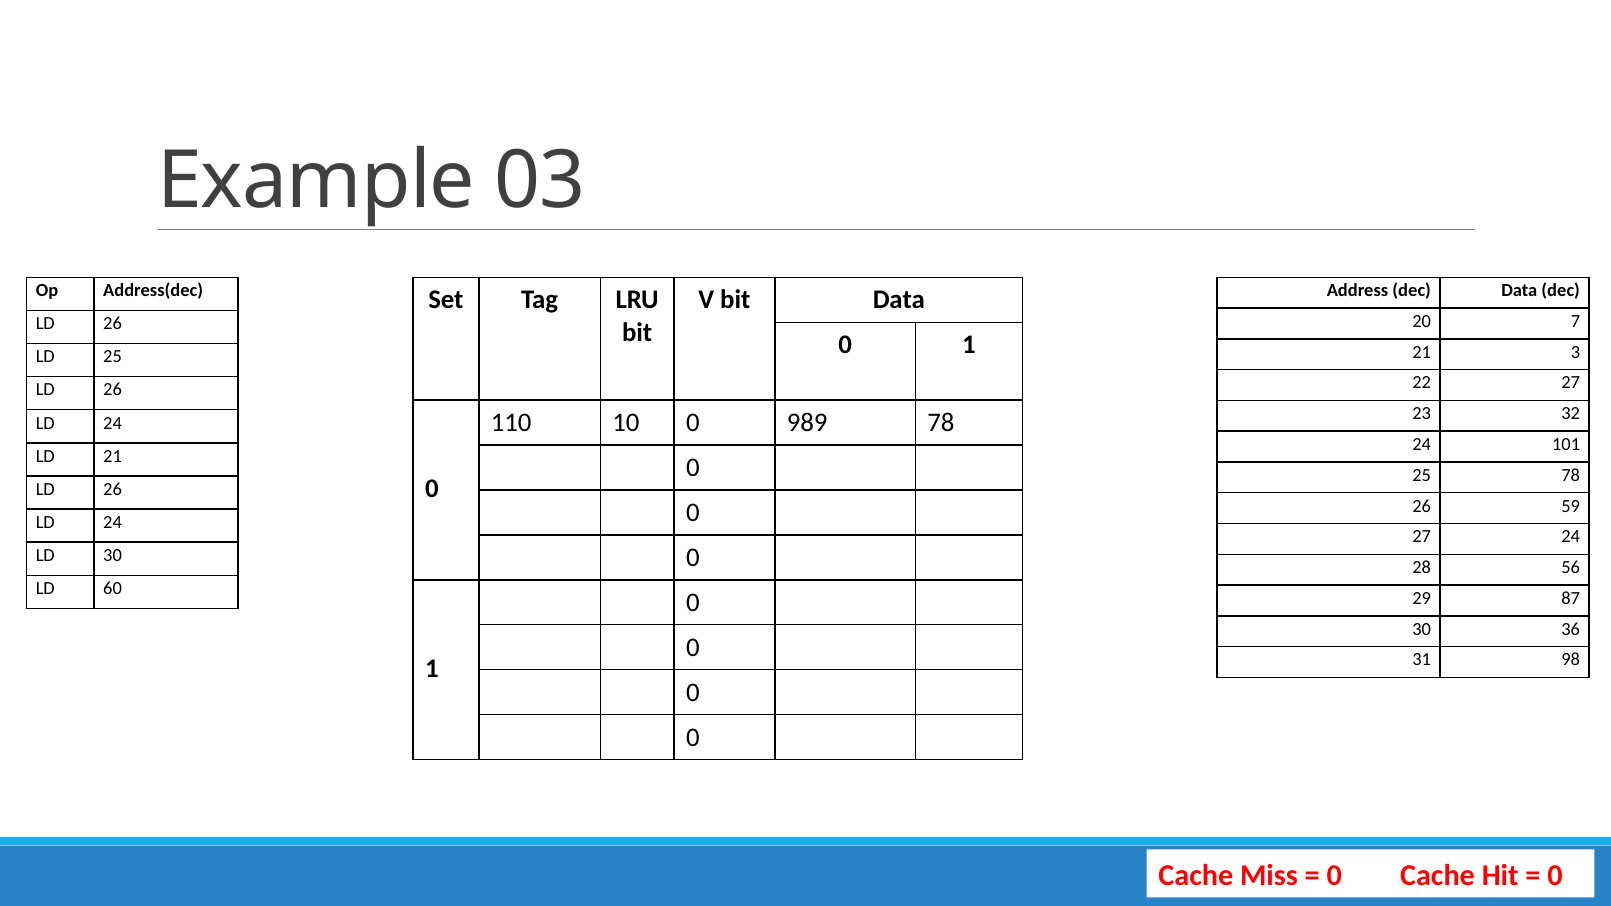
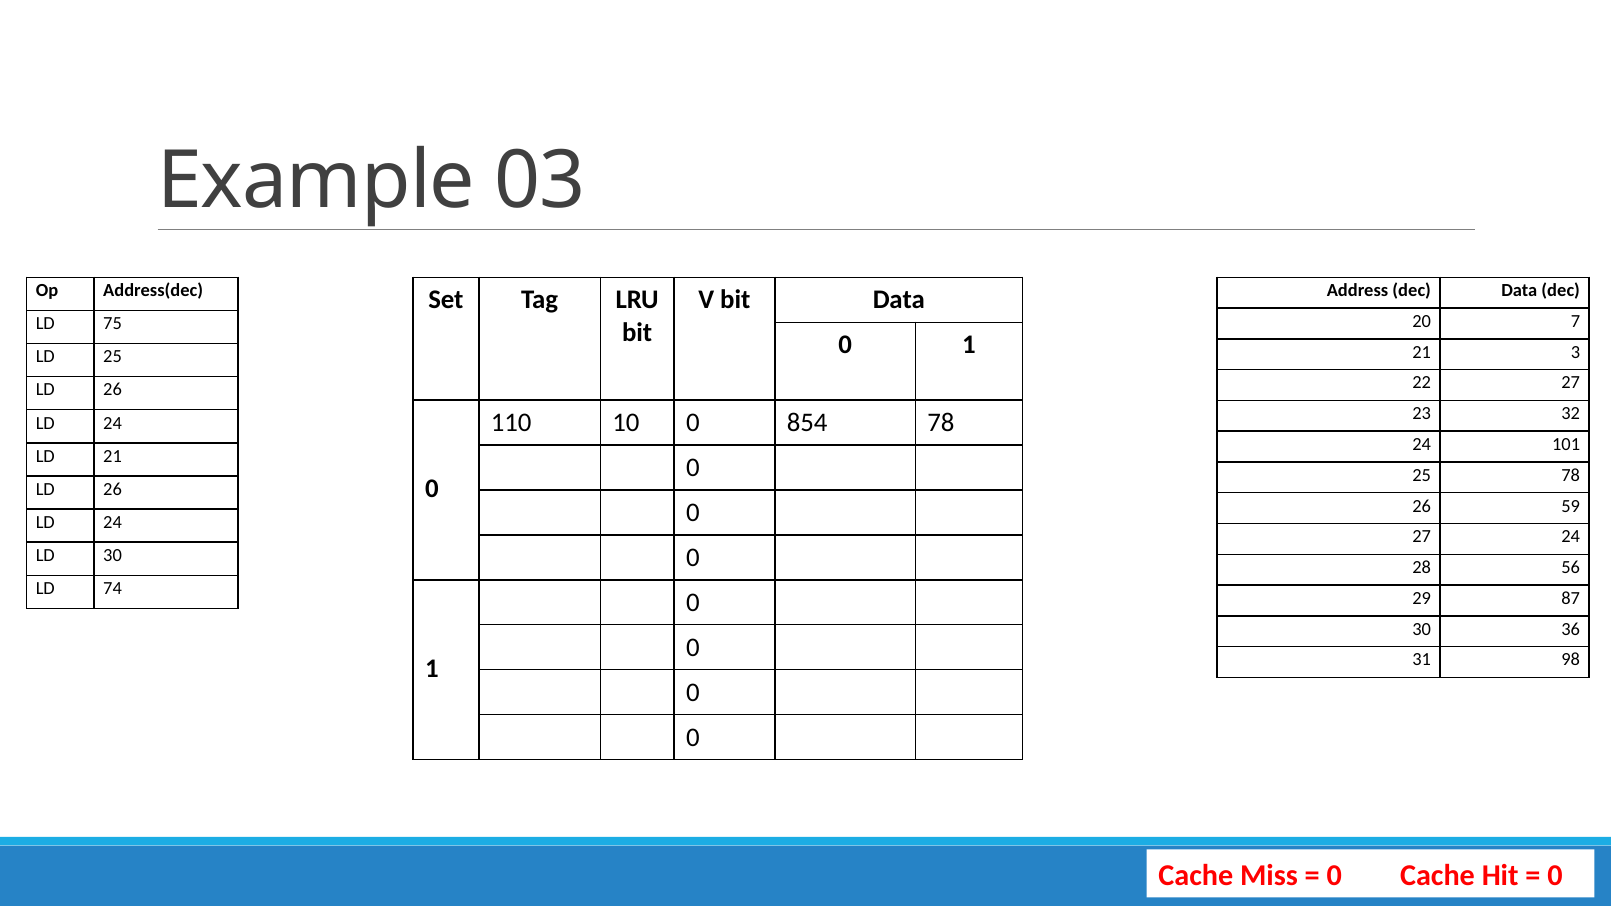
26 at (113, 324): 26 -> 75
989: 989 -> 854
60: 60 -> 74
